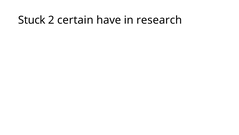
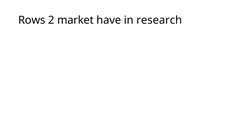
Stuck: Stuck -> Rows
certain: certain -> market
